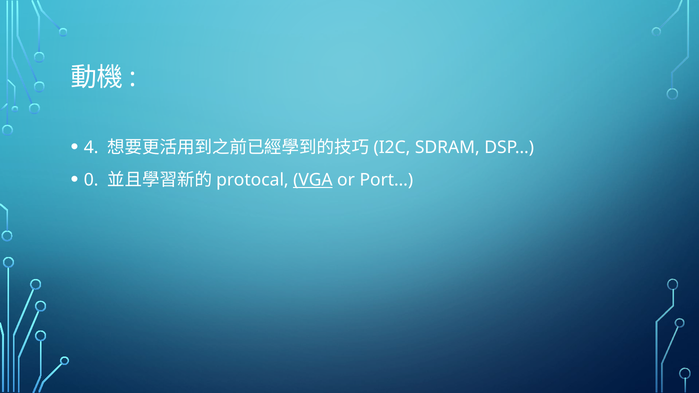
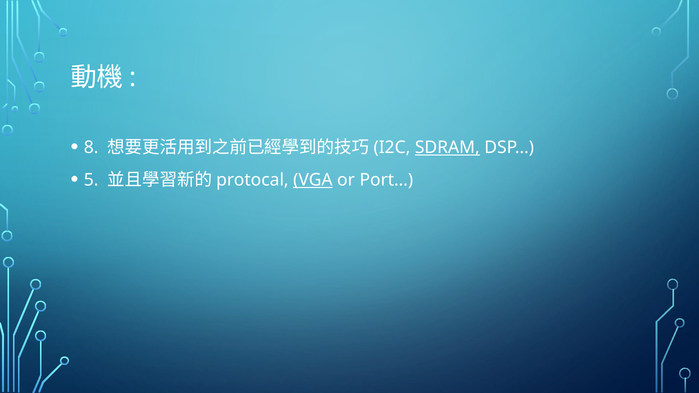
4: 4 -> 8
SDRAM underline: none -> present
0: 0 -> 5
